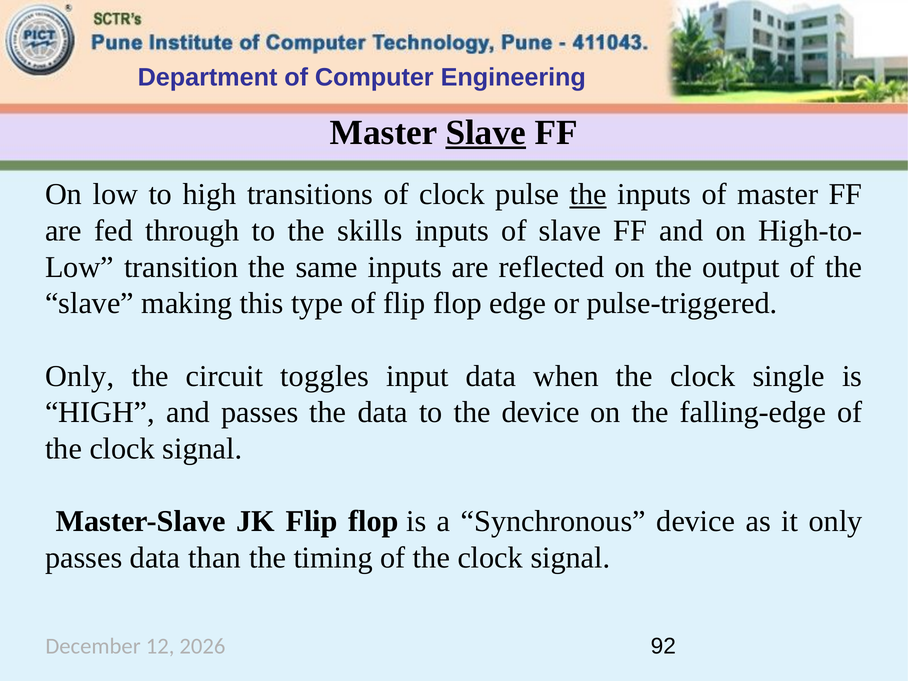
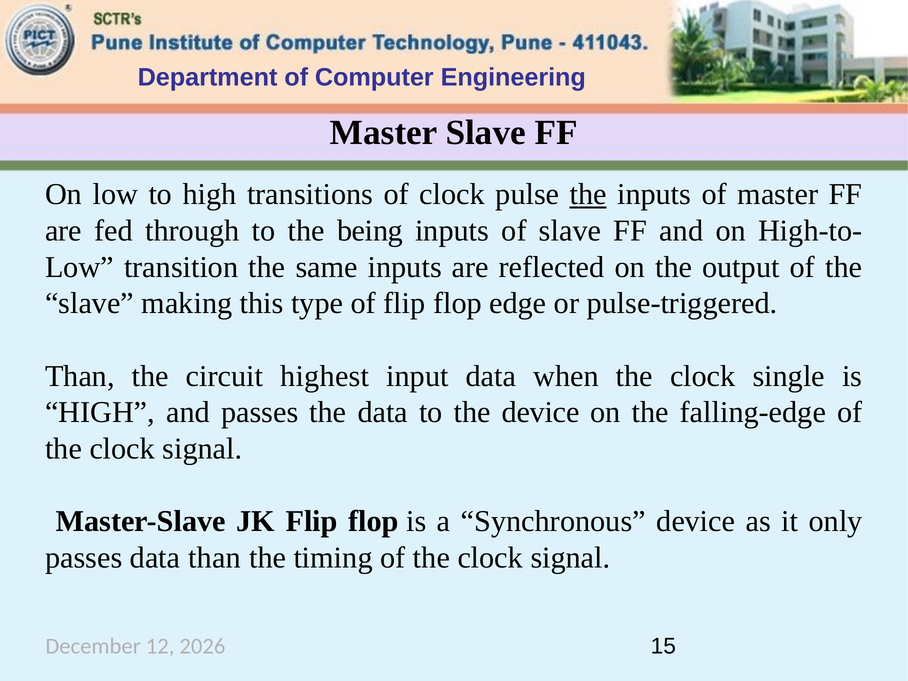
Slave at (486, 133) underline: present -> none
skills: skills -> being
Only at (80, 376): Only -> Than
toggles: toggles -> highest
92: 92 -> 15
